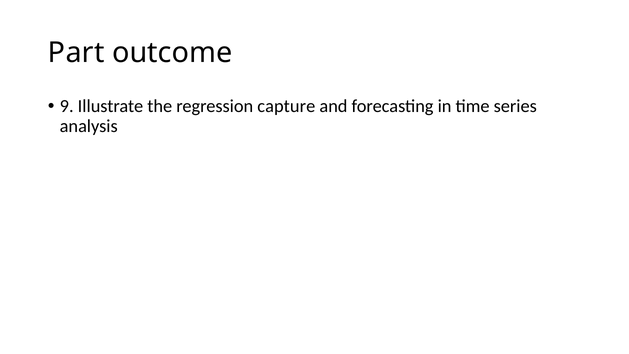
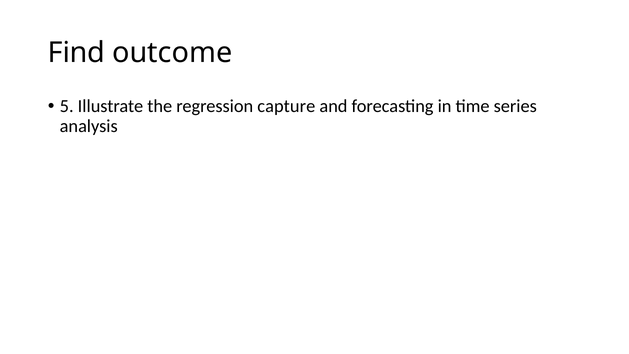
Part: Part -> Find
9: 9 -> 5
